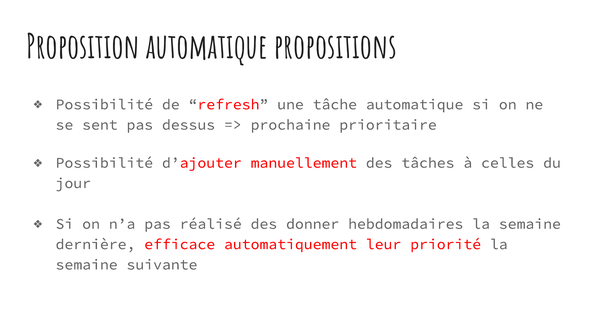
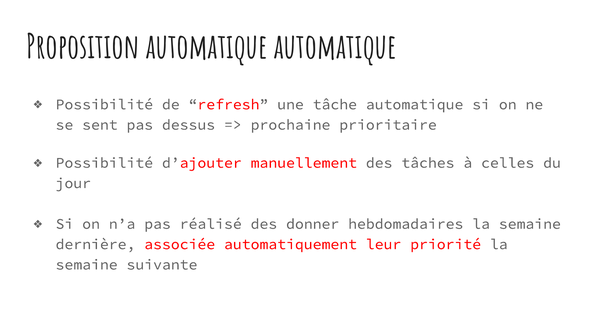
automatique propositions: propositions -> automatique
efficace: efficace -> associée
